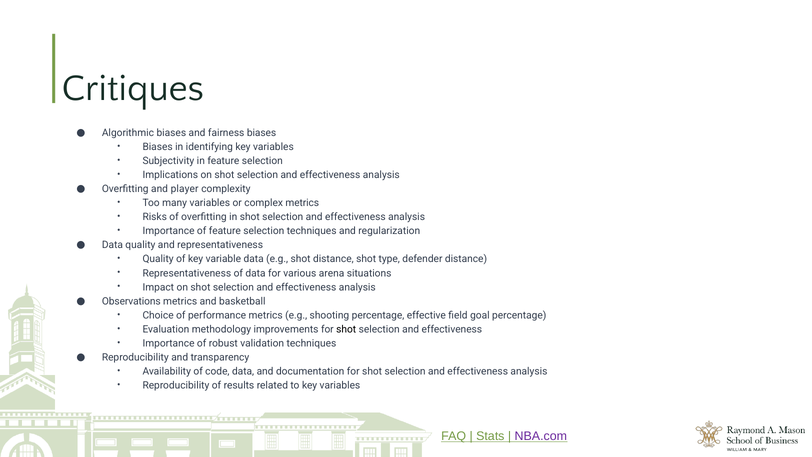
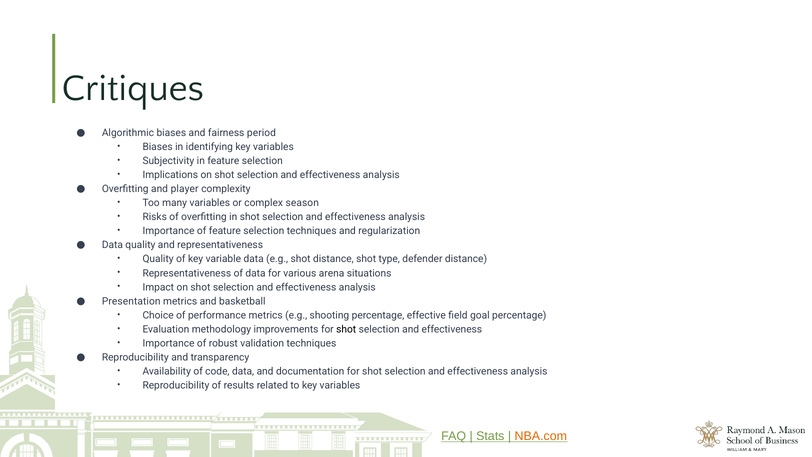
fairness biases: biases -> period
complex metrics: metrics -> season
Observations: Observations -> Presentation
NBA.com colour: purple -> orange
